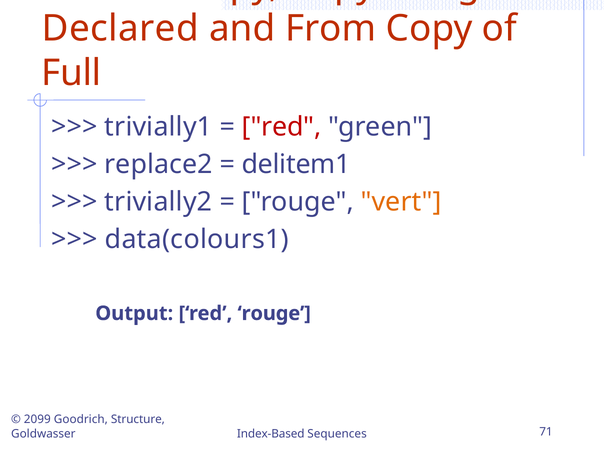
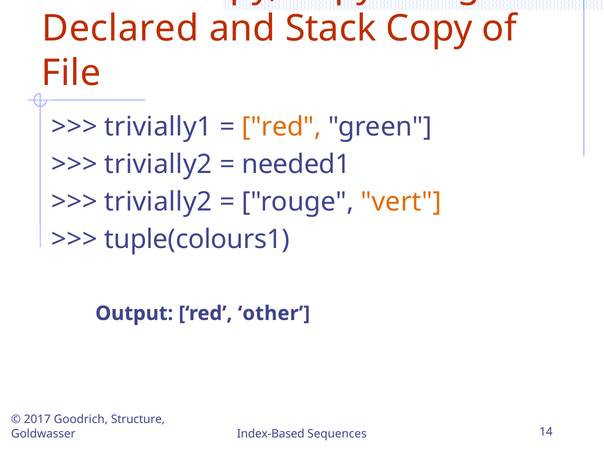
From: From -> Stack
Full: Full -> File
red at (282, 127) colour: red -> orange
replace2 at (158, 164): replace2 -> trivially2
delitem1: delitem1 -> needed1
data(colours1: data(colours1 -> tuple(colours1
red rouge: rouge -> other
2099: 2099 -> 2017
71: 71 -> 14
